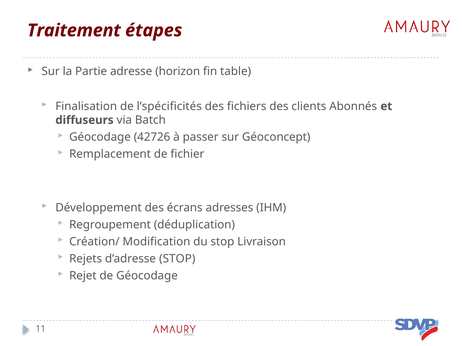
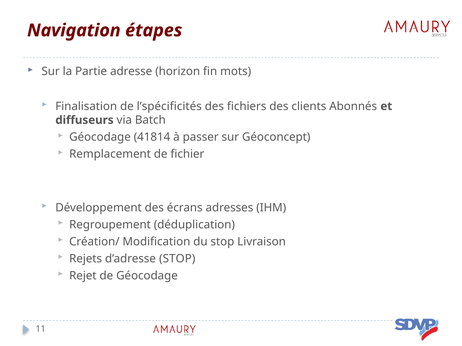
Traitement: Traitement -> Navigation
table: table -> mots
42726: 42726 -> 41814
